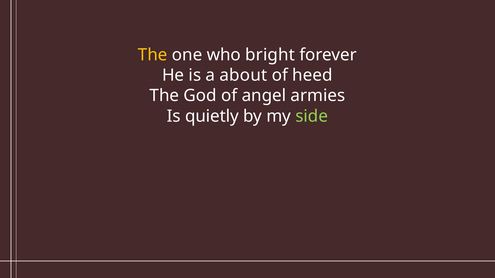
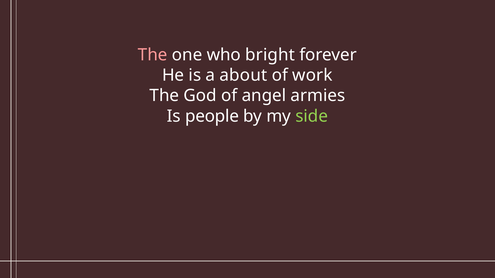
The at (153, 55) colour: yellow -> pink
heed: heed -> work
quietly: quietly -> people
